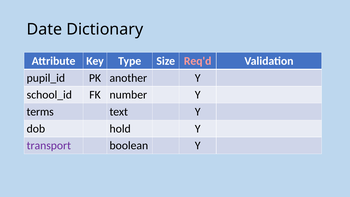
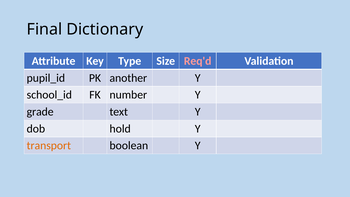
Date: Date -> Final
terms: terms -> grade
transport colour: purple -> orange
